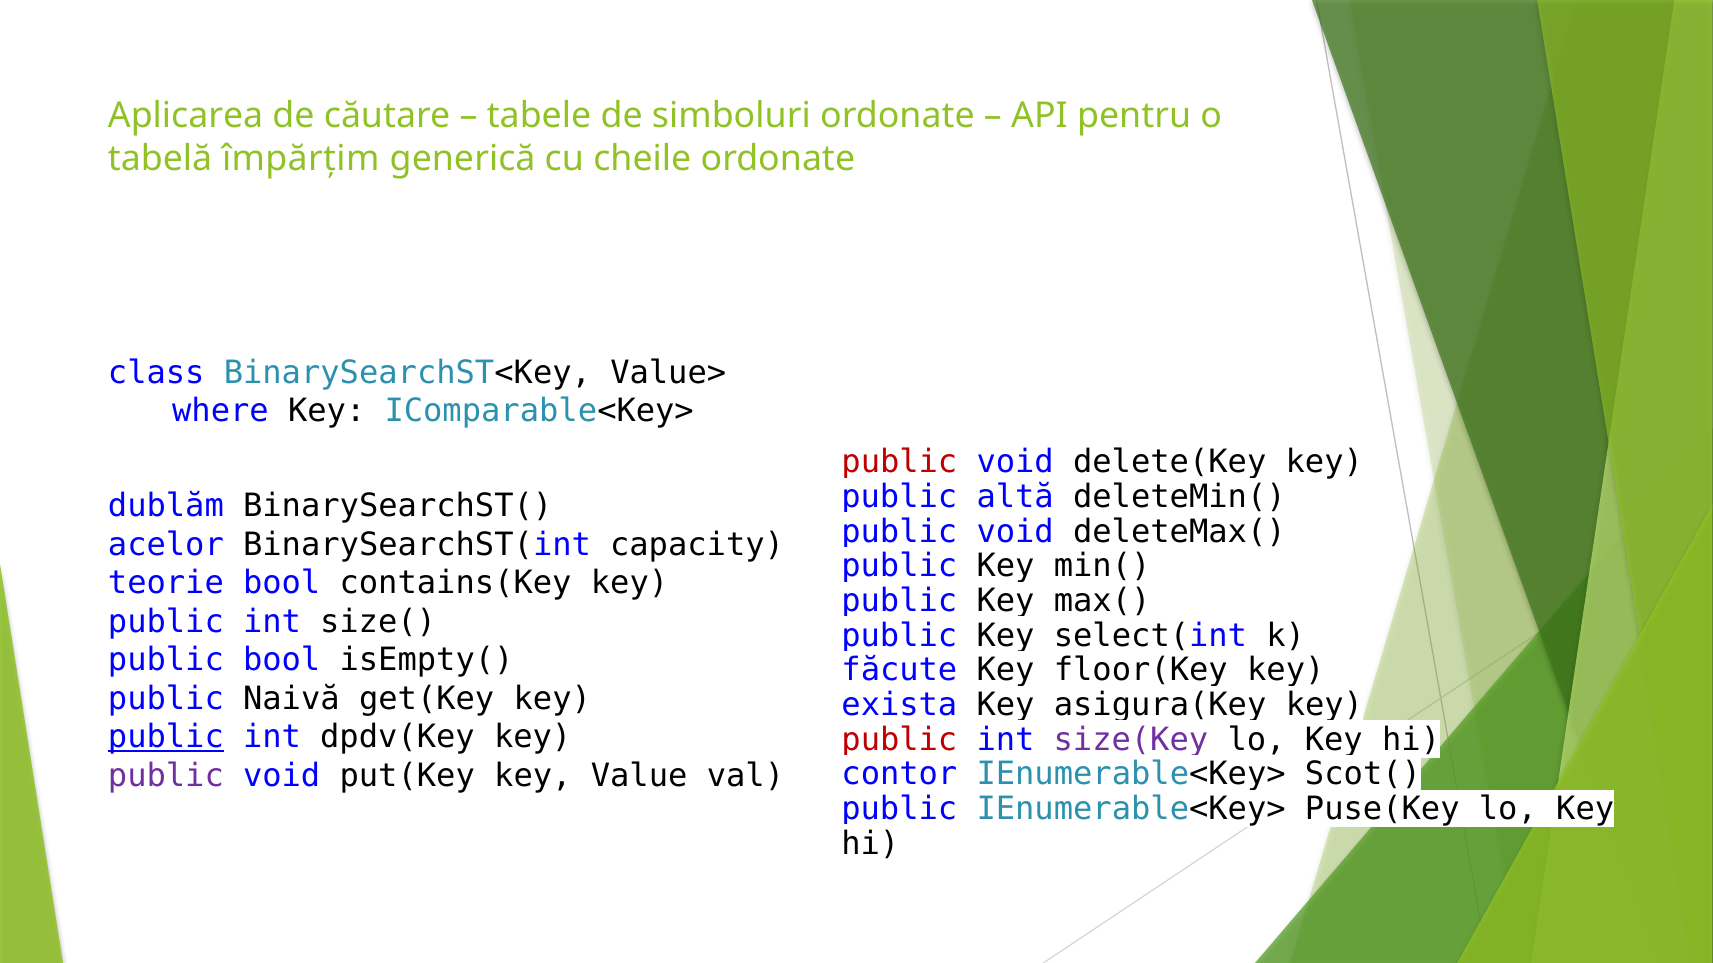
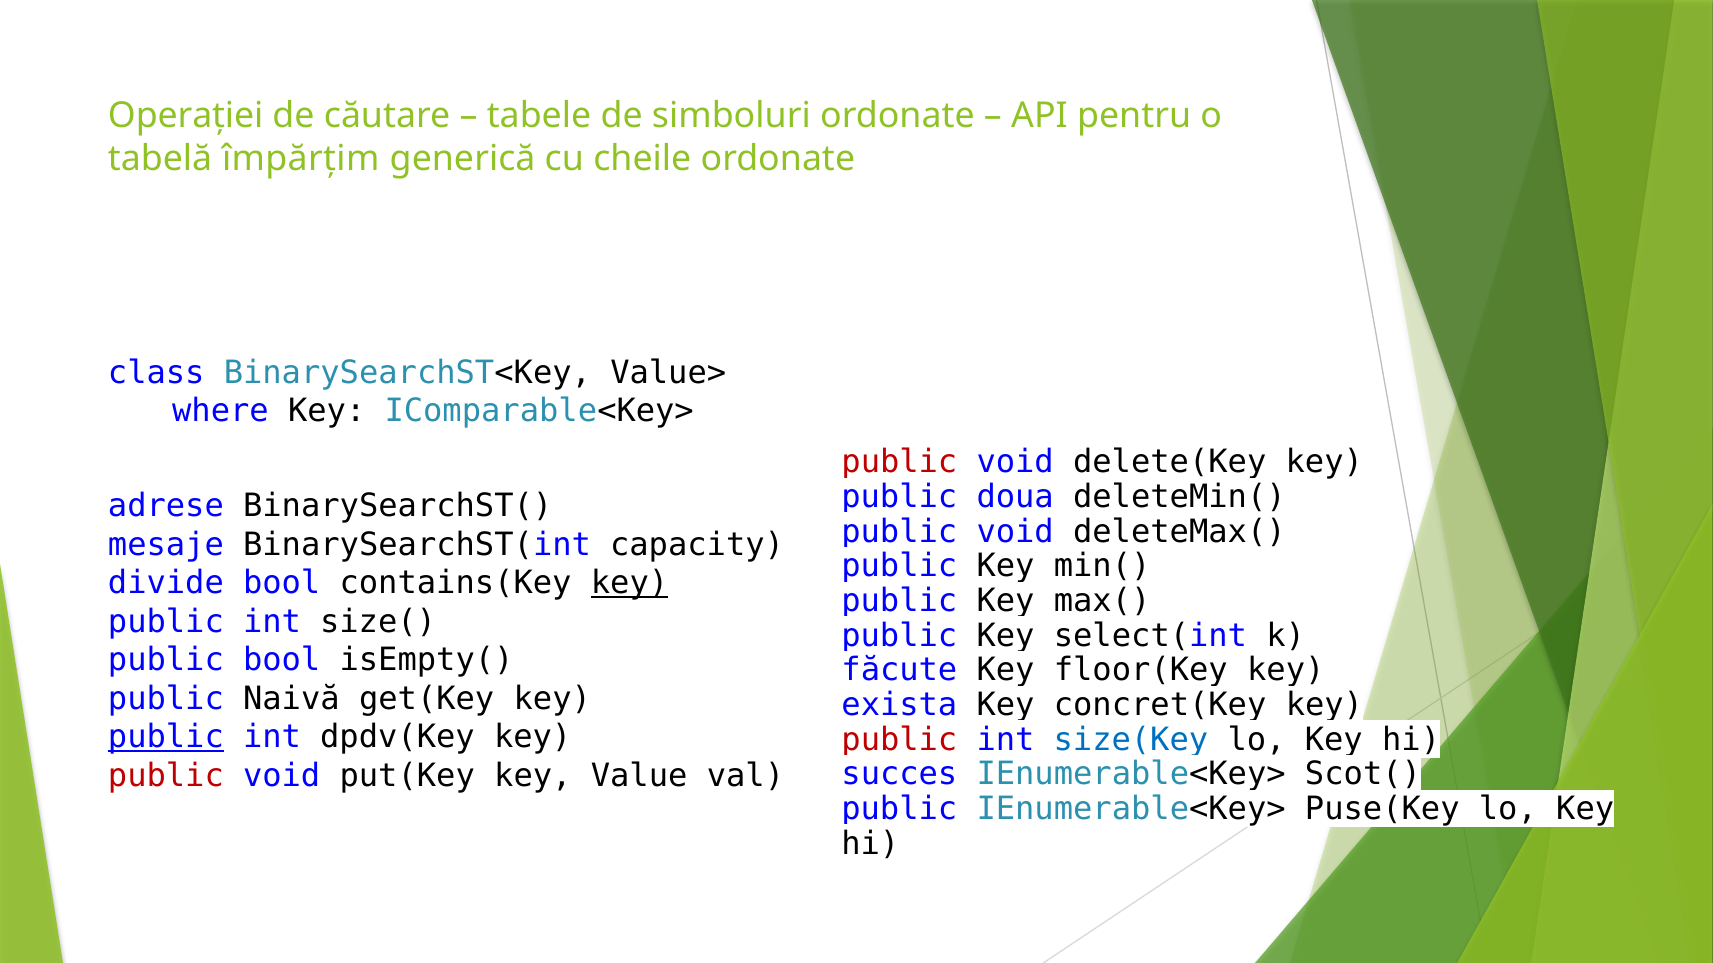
Aplicarea: Aplicarea -> Operației
altă: altă -> doua
dublăm: dublăm -> adrese
acelor: acelor -> mesaje
teorie: teorie -> divide
key at (630, 583) underline: none -> present
asigura(Key: asigura(Key -> concret(Key
size(Key colour: purple -> blue
contor: contor -> succes
public at (166, 776) colour: purple -> red
